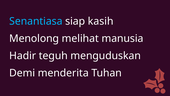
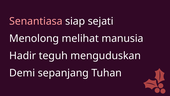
Senantiasa colour: light blue -> pink
kasih: kasih -> sejati
menderita: menderita -> sepanjang
